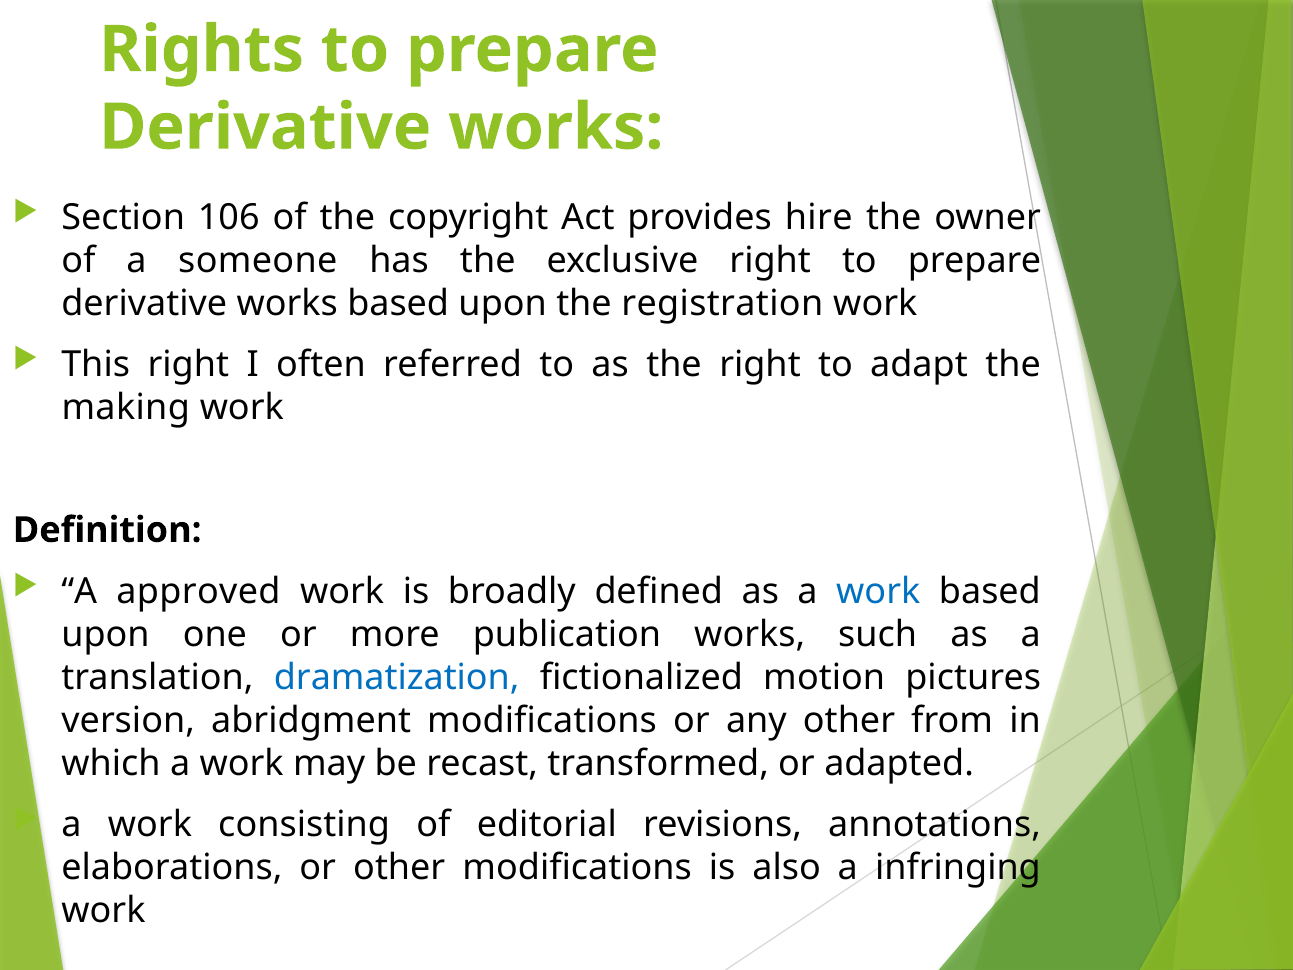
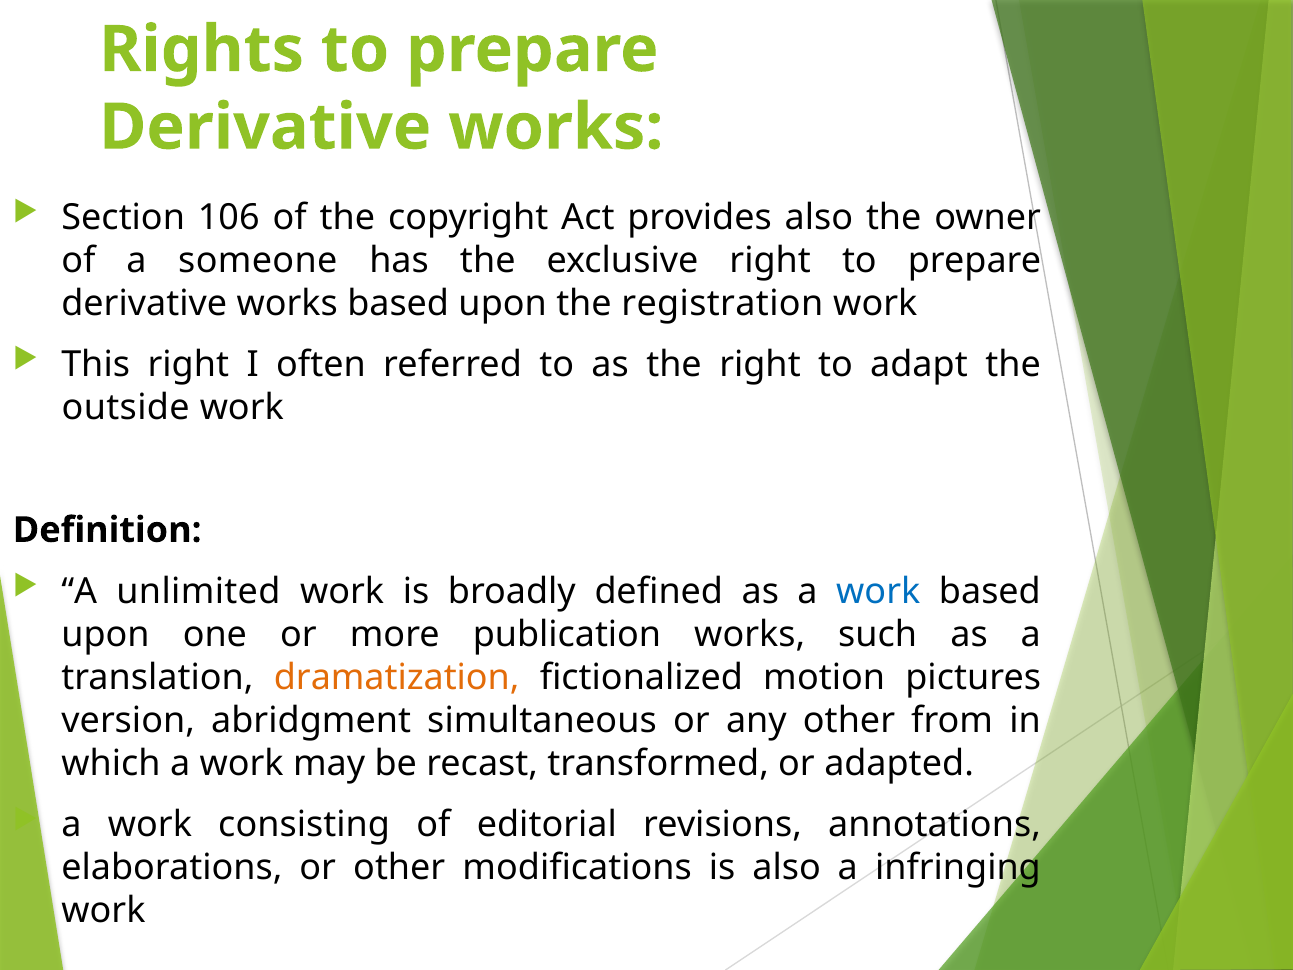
provides hire: hire -> also
making: making -> outside
approved: approved -> unlimited
dramatization colour: blue -> orange
abridgment modifications: modifications -> simultaneous
